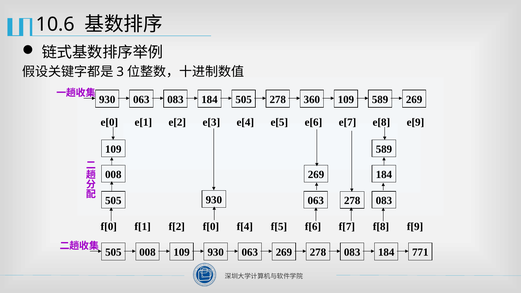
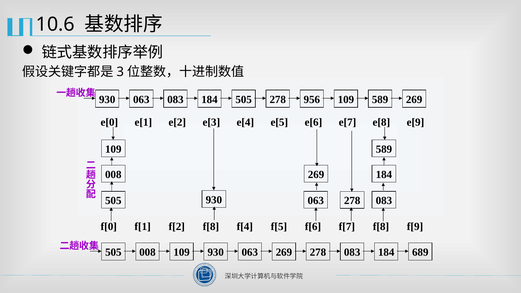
360: 360 -> 956
f[2 f[0: f[0 -> f[8
771: 771 -> 689
